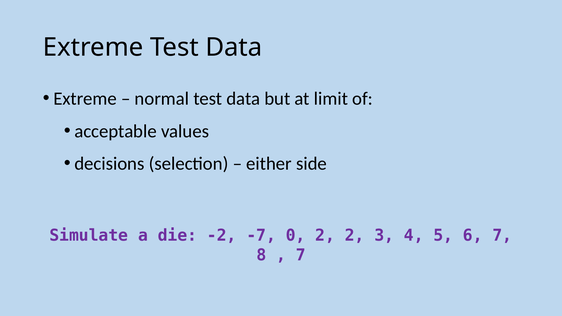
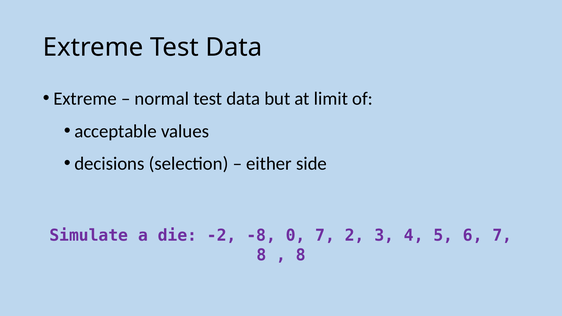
-7: -7 -> -8
0 2: 2 -> 7
7 at (301, 255): 7 -> 8
